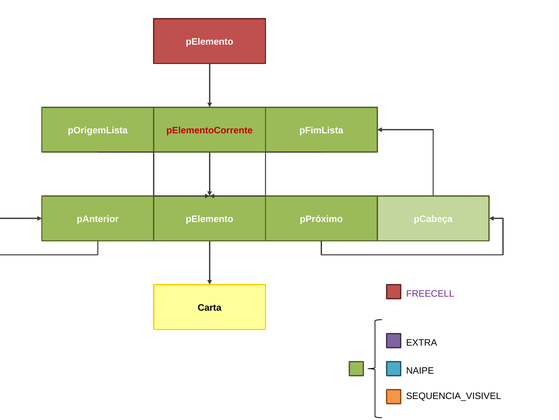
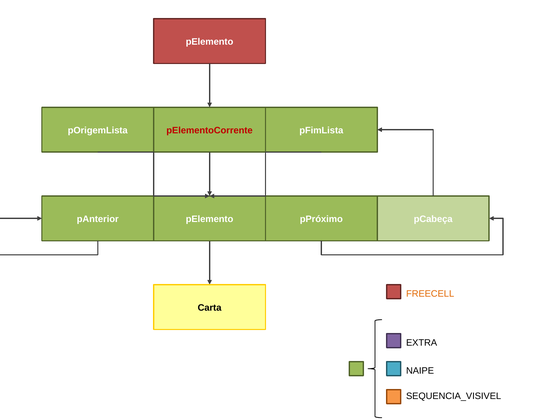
FREECELL colour: purple -> orange
